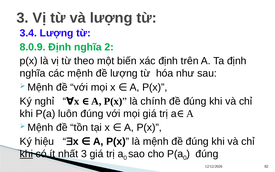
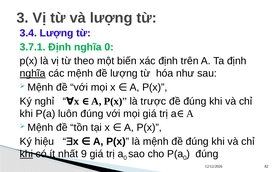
8.0.9: 8.0.9 -> 3.7.1
nghĩa 2: 2 -> 0
nghĩa at (33, 73) underline: none -> present
chính: chính -> trược
nhất 3: 3 -> 9
